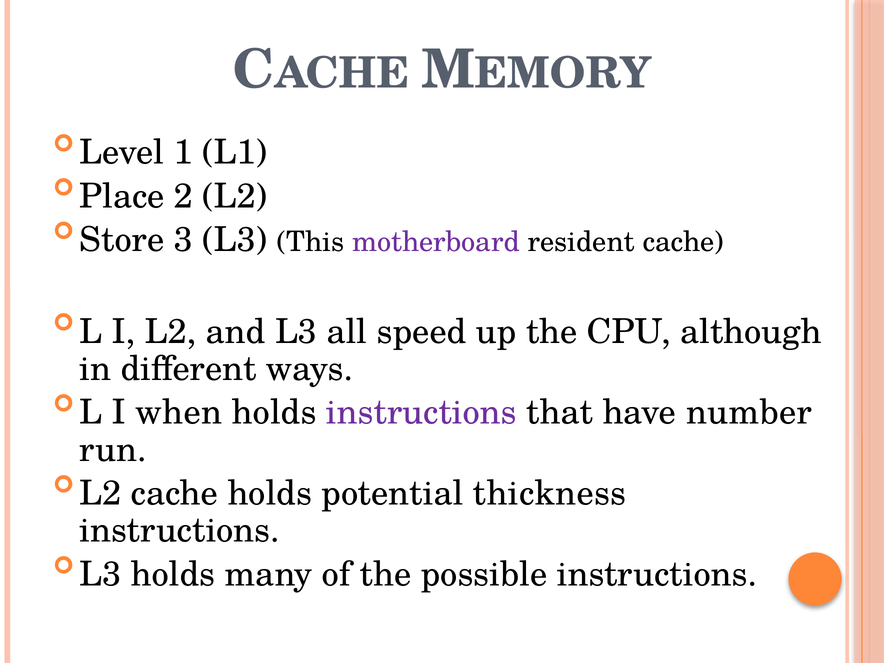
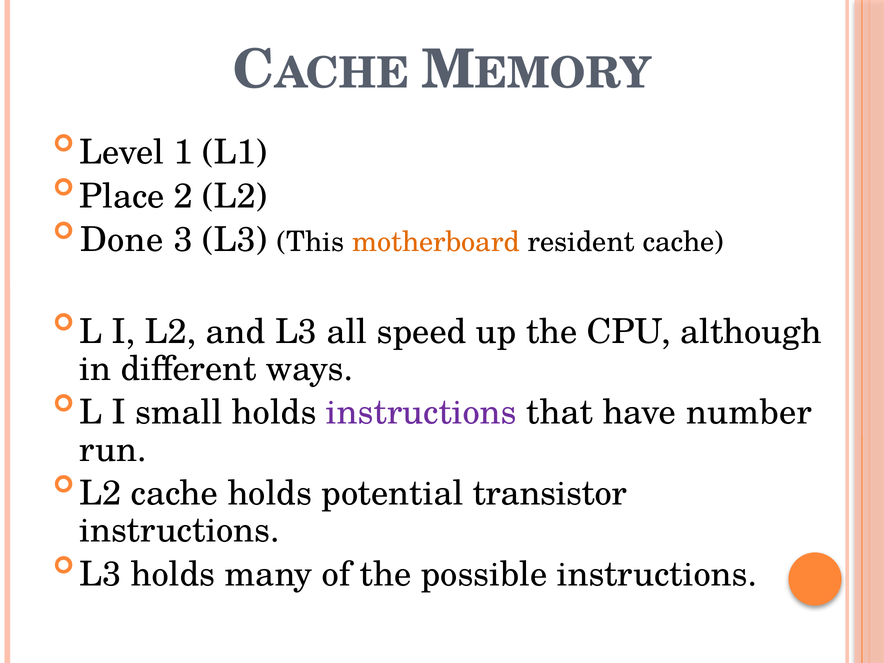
Store: Store -> Done
motherboard colour: purple -> orange
when: when -> small
thickness: thickness -> transistor
